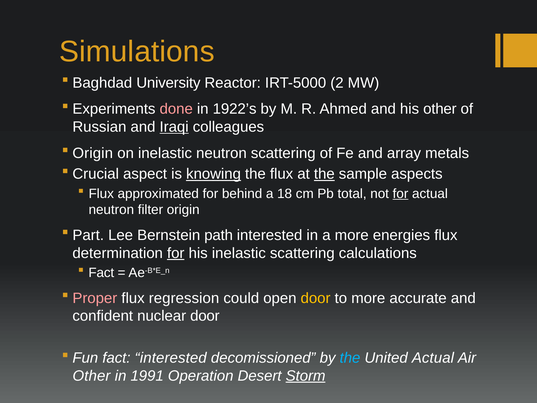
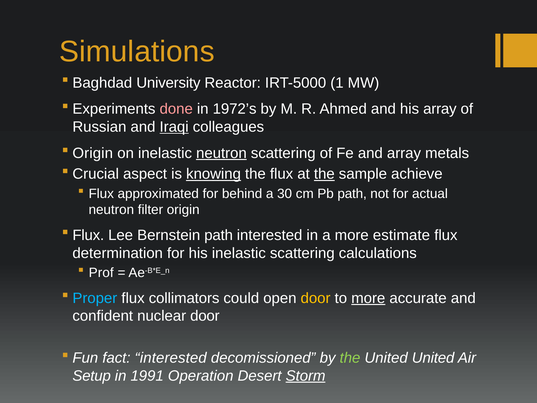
2: 2 -> 1
1922’s: 1922’s -> 1972’s
his other: other -> array
neutron at (221, 153) underline: none -> present
aspects: aspects -> achieve
18: 18 -> 30
Pb total: total -> path
for at (401, 193) underline: present -> none
Part at (88, 235): Part -> Flux
energies: energies -> estimate
for at (176, 253) underline: present -> none
Fact at (101, 273): Fact -> Prof
Proper colour: pink -> light blue
regression: regression -> collimators
more at (368, 298) underline: none -> present
the at (350, 358) colour: light blue -> light green
United Actual: Actual -> United
Other at (92, 376): Other -> Setup
